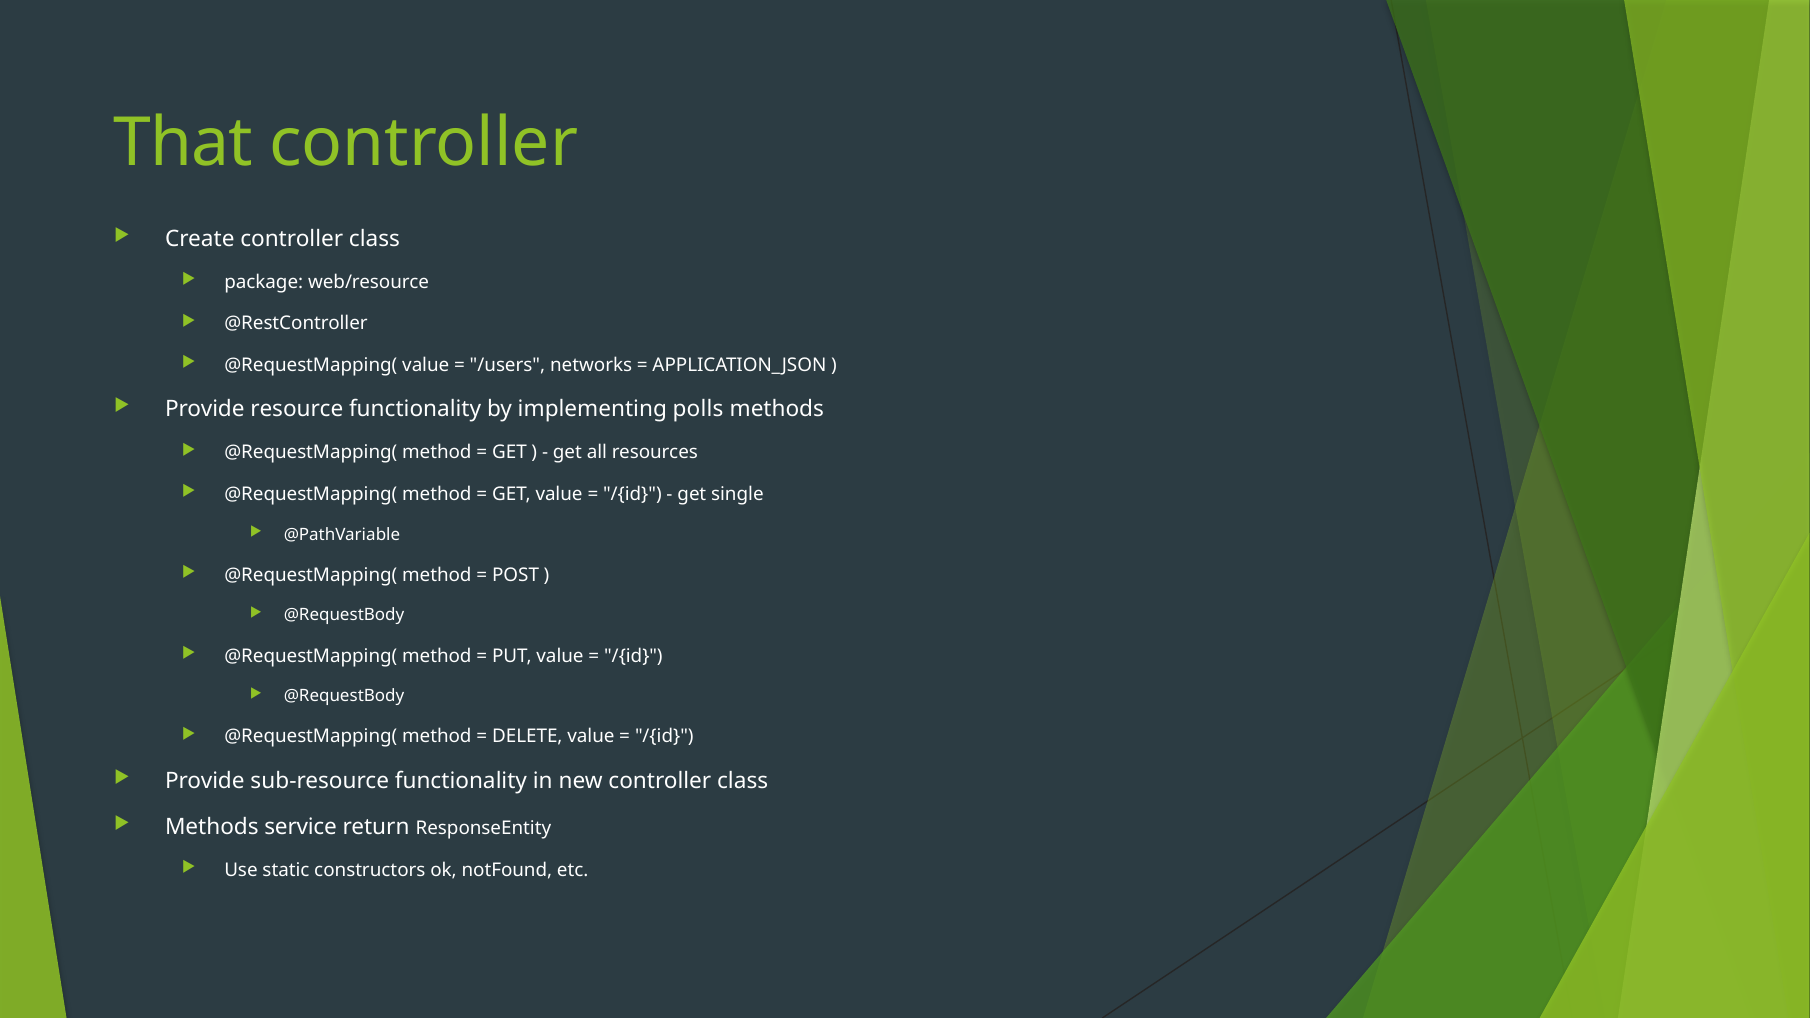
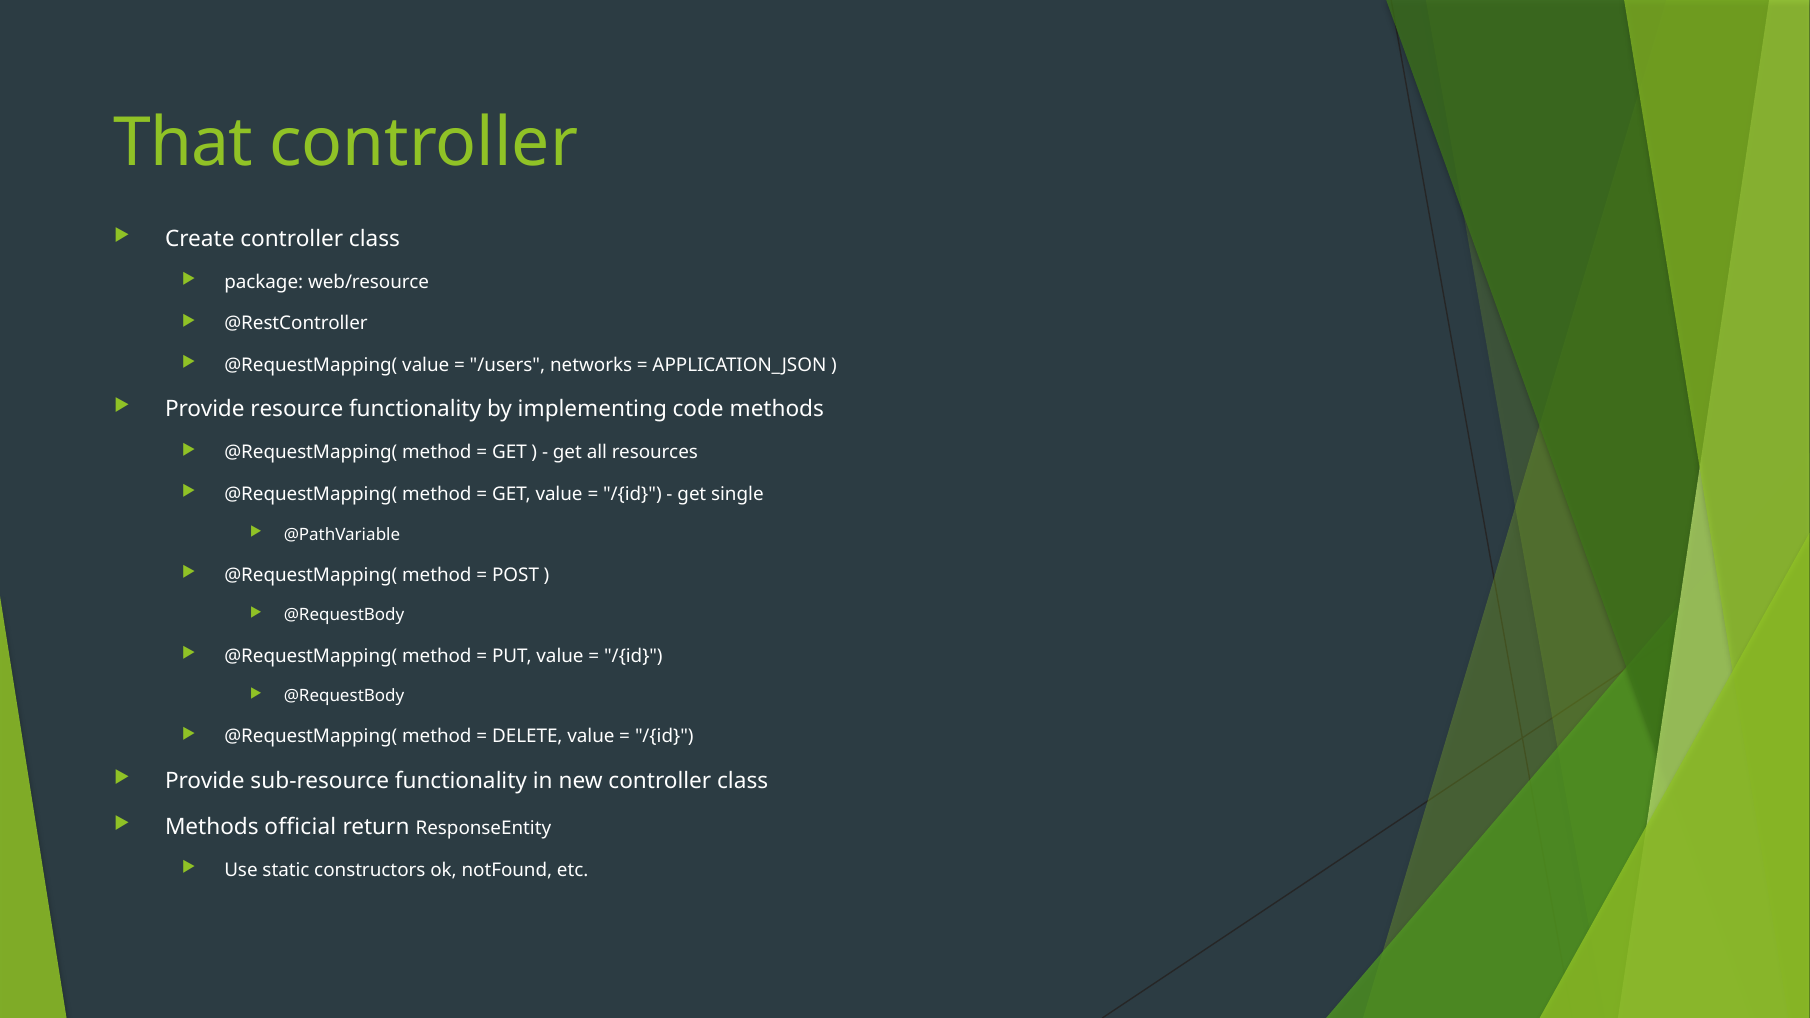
polls: polls -> code
service: service -> official
